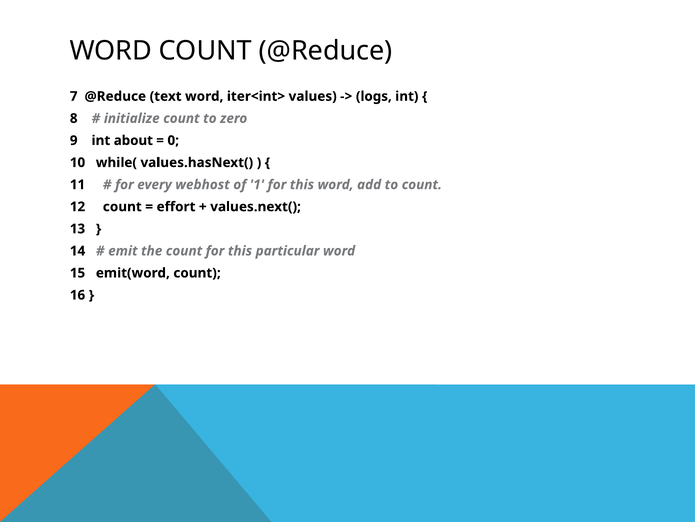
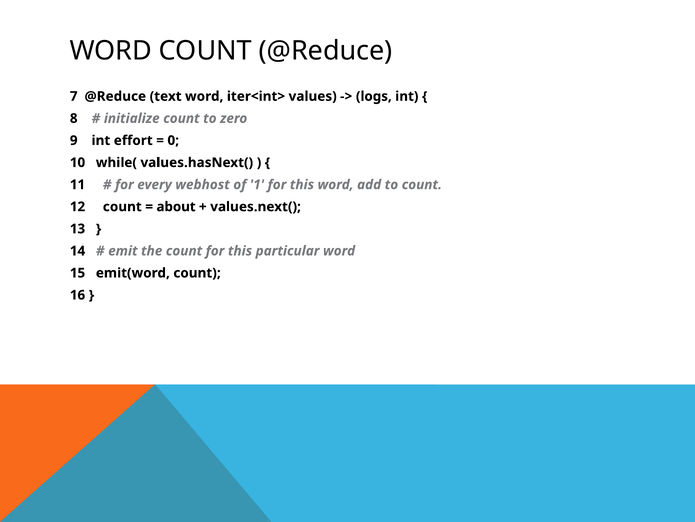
about: about -> effort
effort: effort -> about
